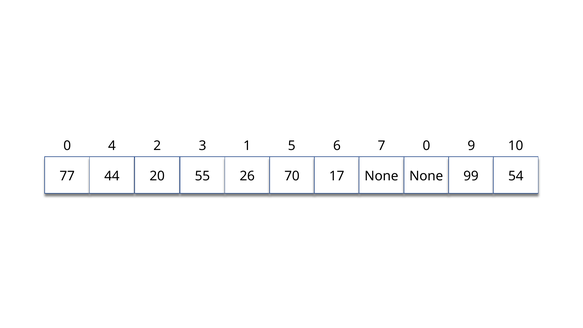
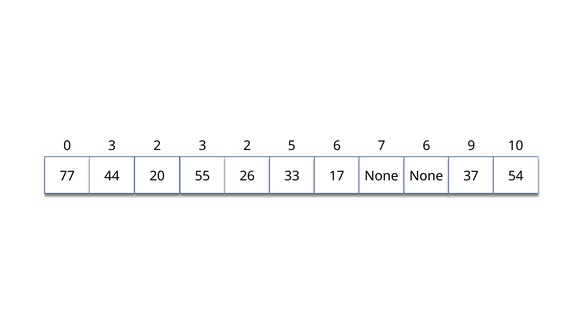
0 4: 4 -> 3
2 3 1: 1 -> 2
7 0: 0 -> 6
70: 70 -> 33
99: 99 -> 37
